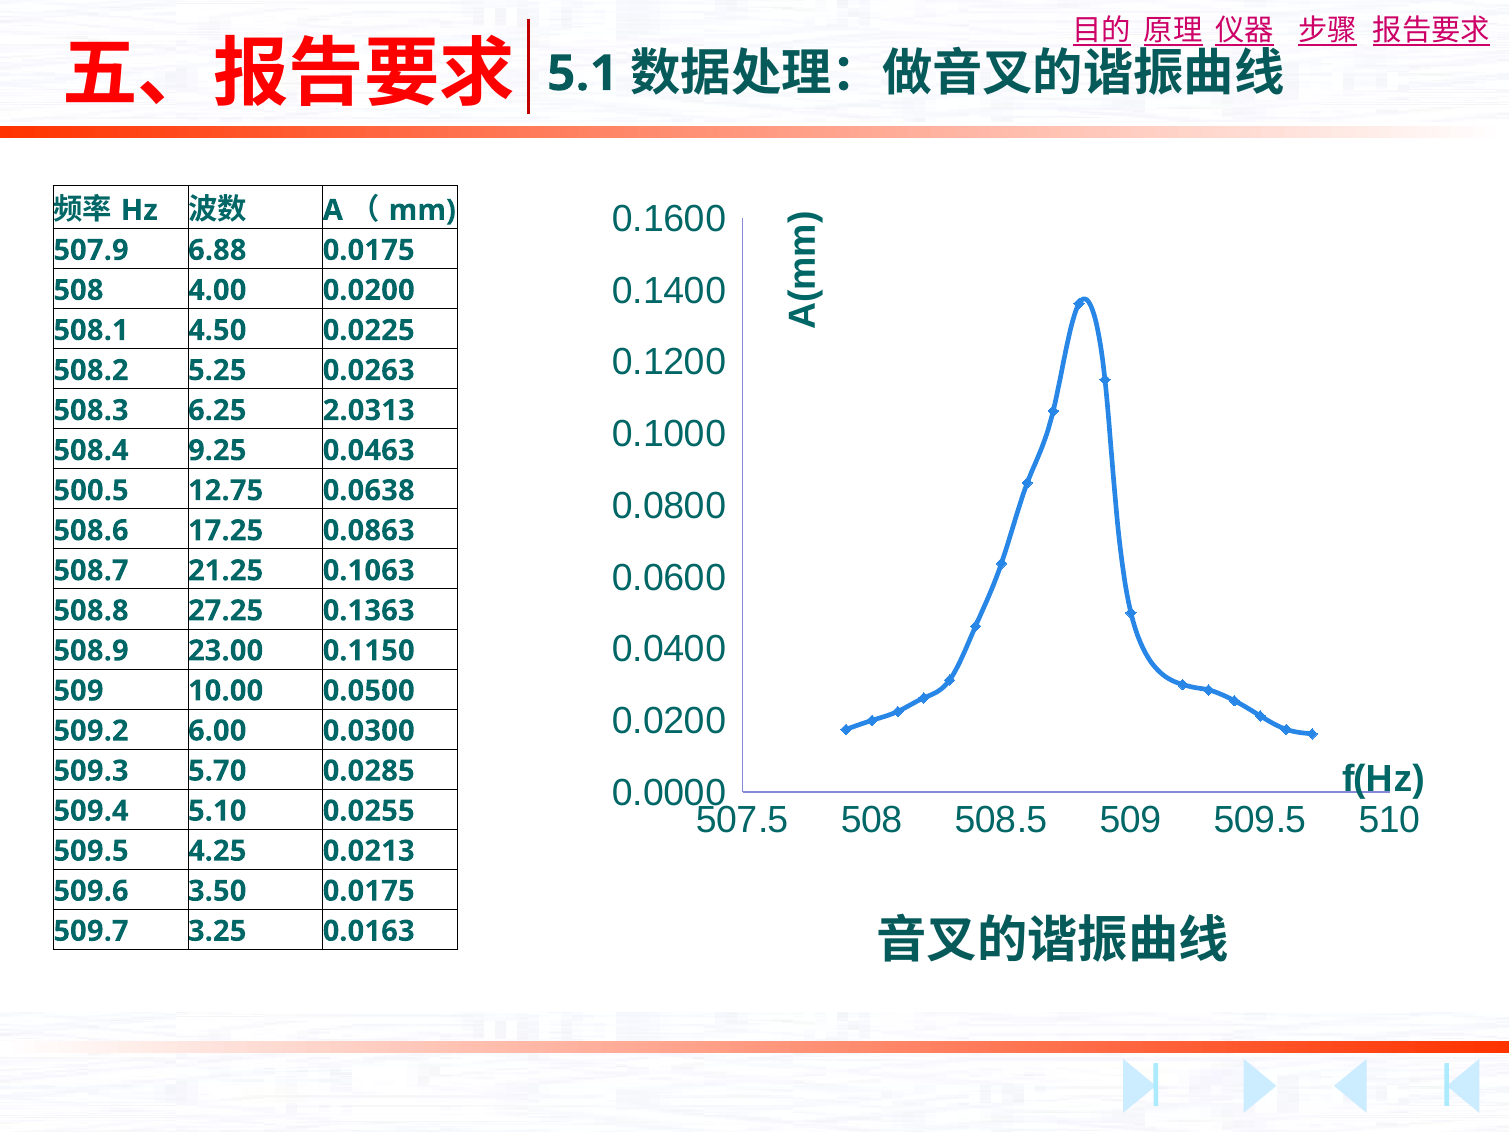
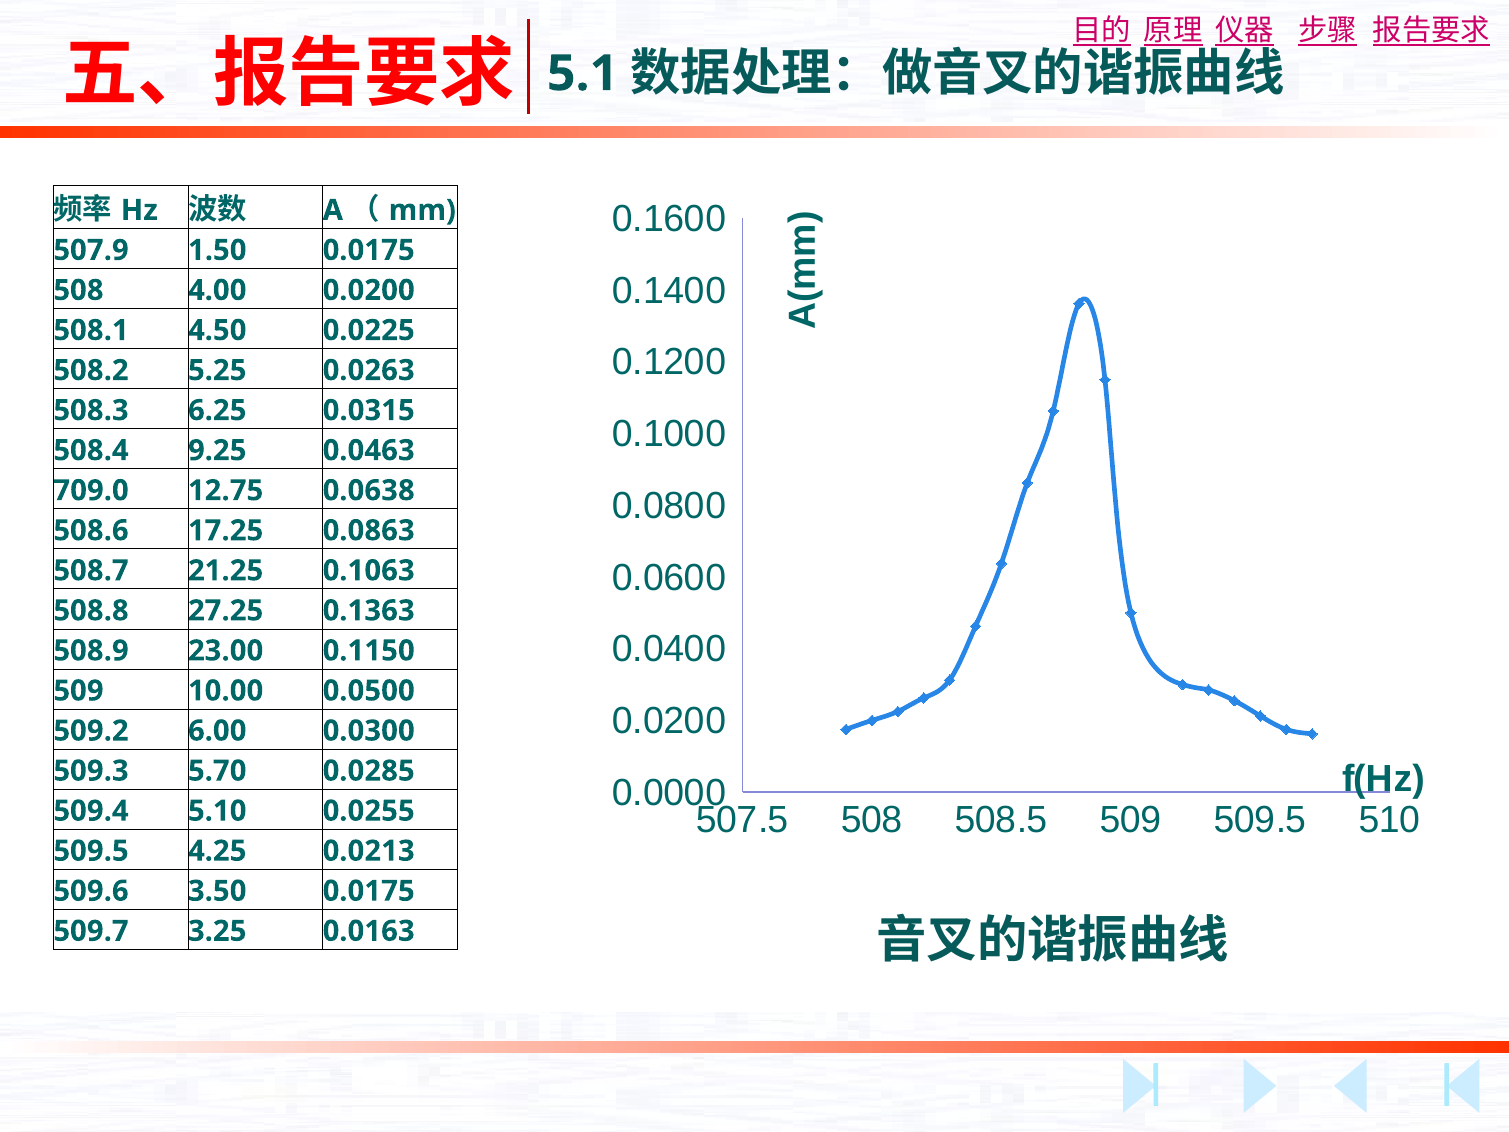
6.88: 6.88 -> 1.50
2.0313: 2.0313 -> 0.0315
500.5: 500.5 -> 709.0
